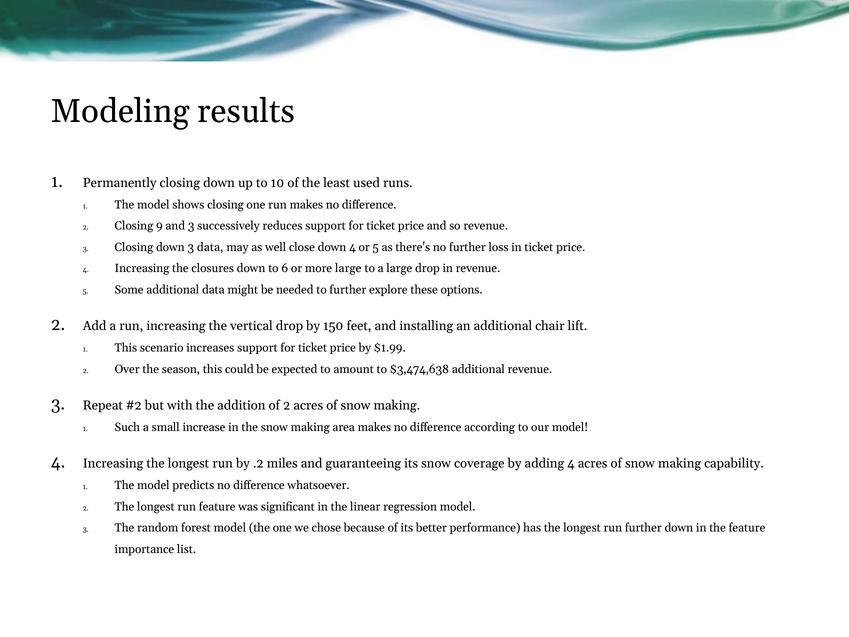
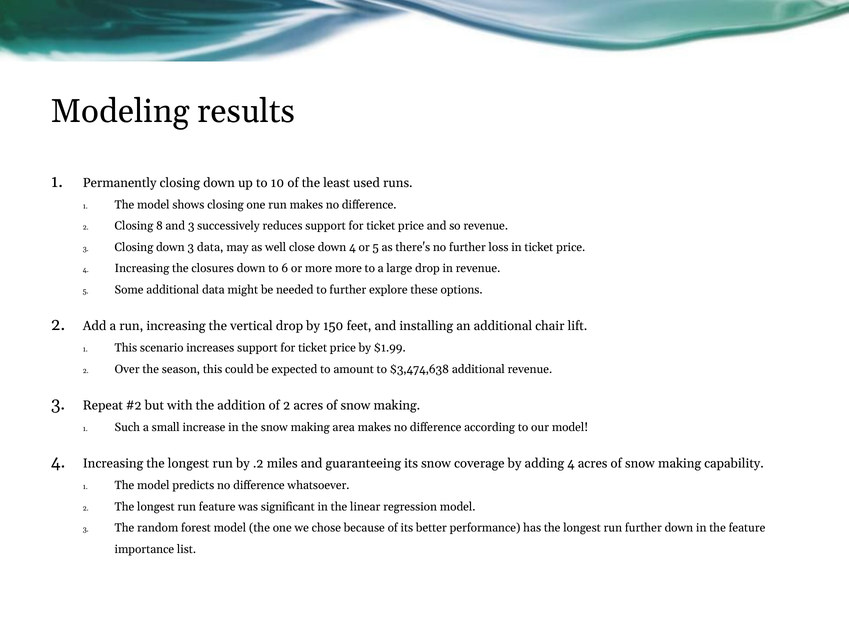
9: 9 -> 8
more large: large -> more
